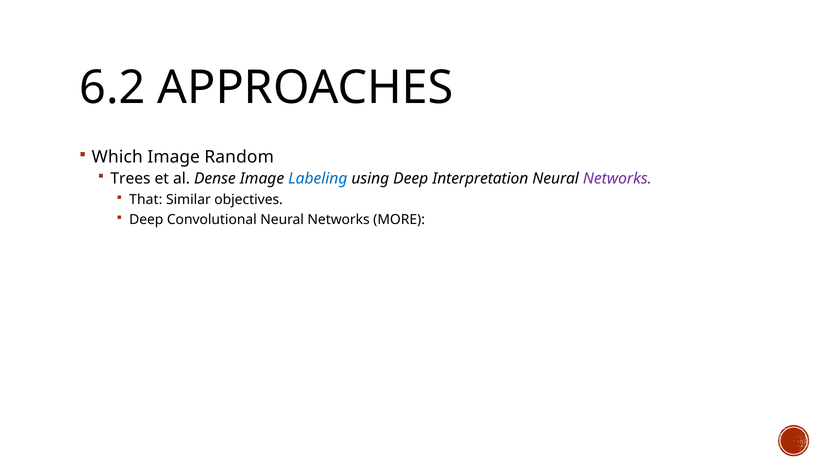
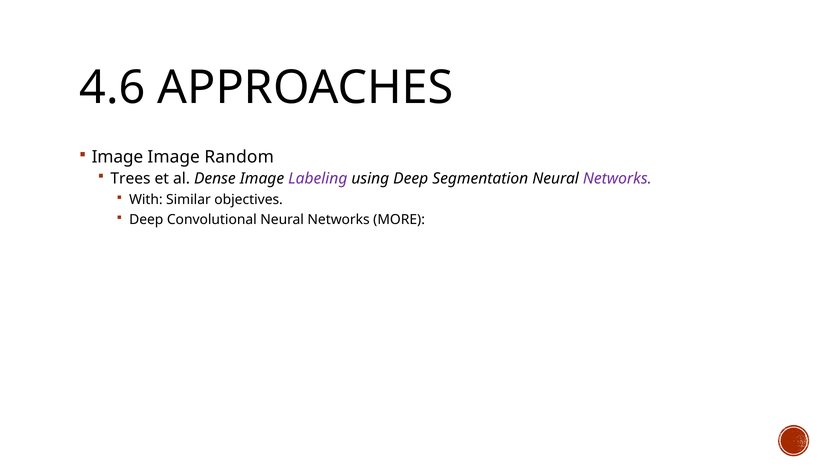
6.2: 6.2 -> 4.6
Which at (117, 157): Which -> Image
Labeling colour: blue -> purple
Interpretation: Interpretation -> Segmentation
That: That -> With
